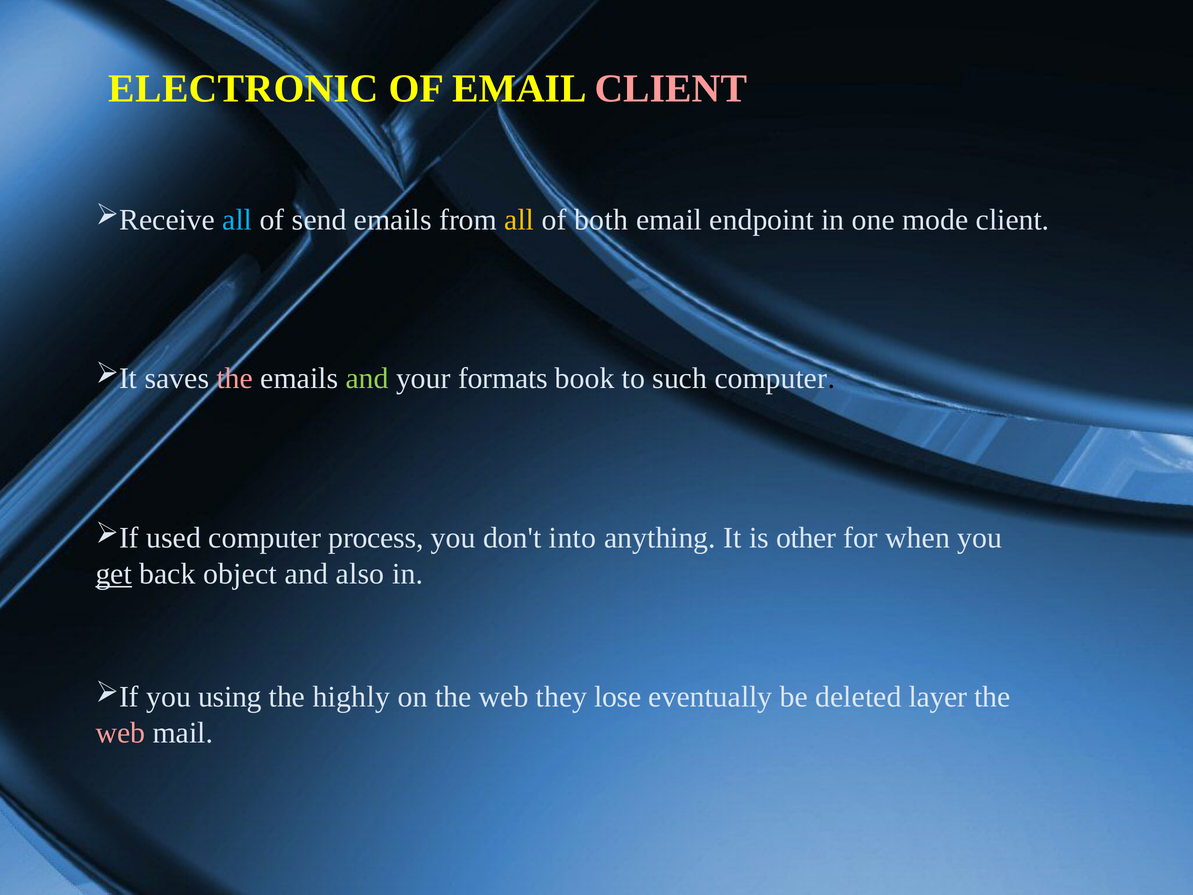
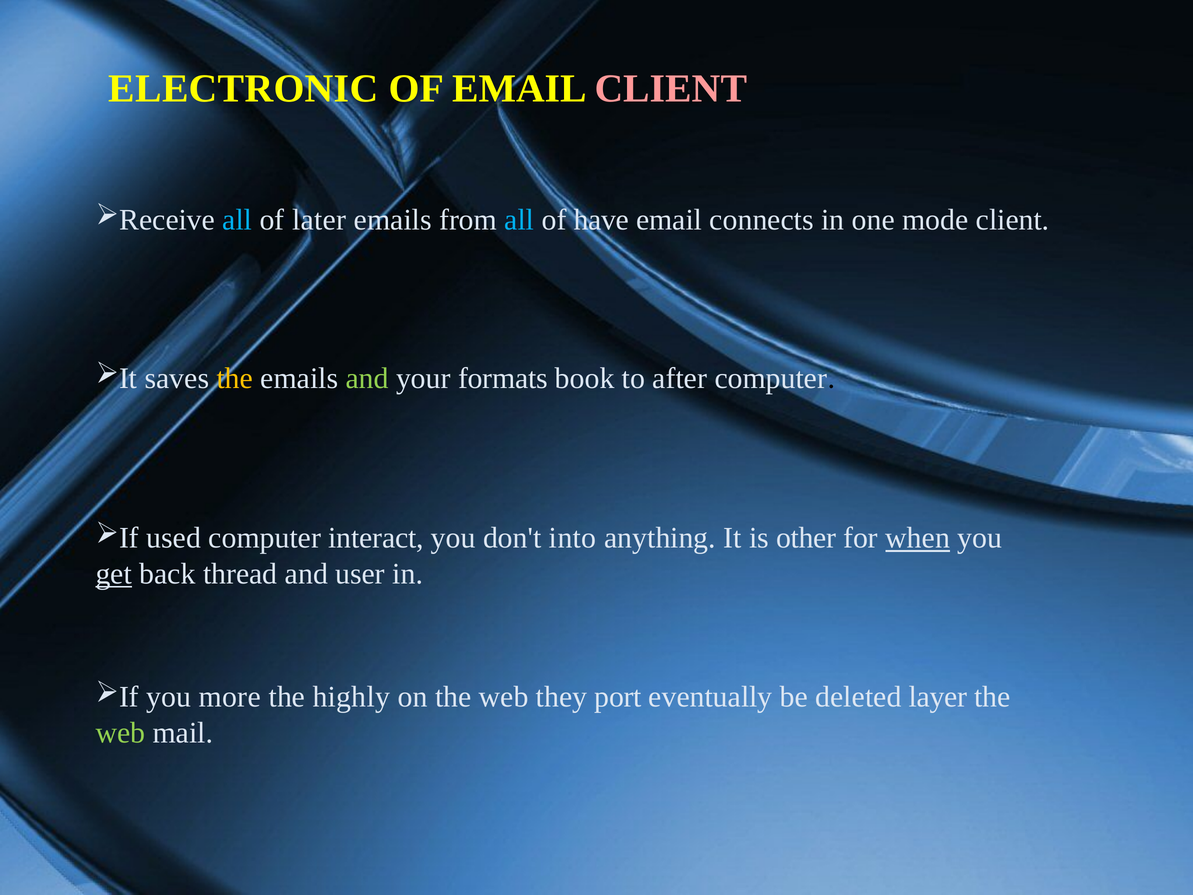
send: send -> later
all at (519, 220) colour: yellow -> light blue
both: both -> have
endpoint: endpoint -> connects
the at (235, 378) colour: pink -> yellow
such: such -> after
process: process -> interact
when underline: none -> present
object: object -> thread
also: also -> user
using: using -> more
lose: lose -> port
web at (120, 733) colour: pink -> light green
